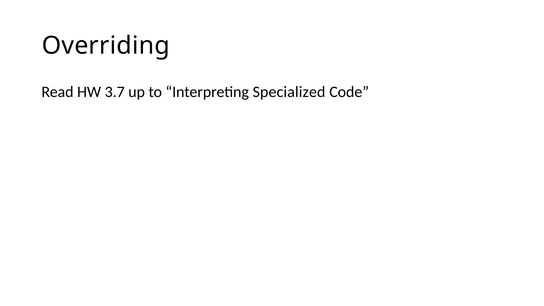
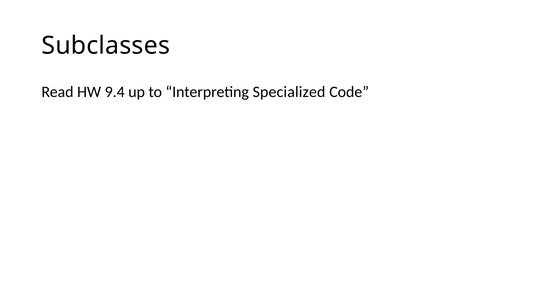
Overriding: Overriding -> Subclasses
3.7: 3.7 -> 9.4
